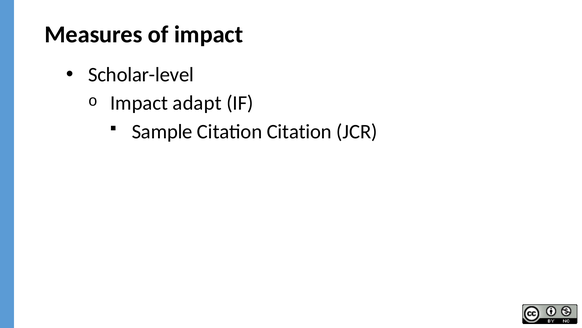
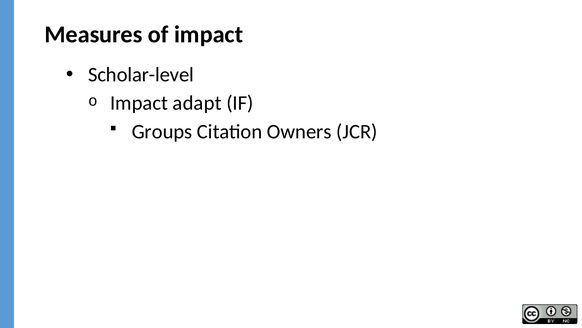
Sample: Sample -> Groups
Citation Citation: Citation -> Owners
